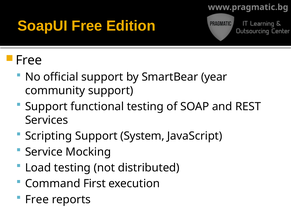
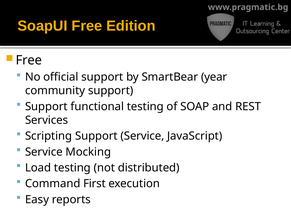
Support System: System -> Service
Free at (37, 199): Free -> Easy
